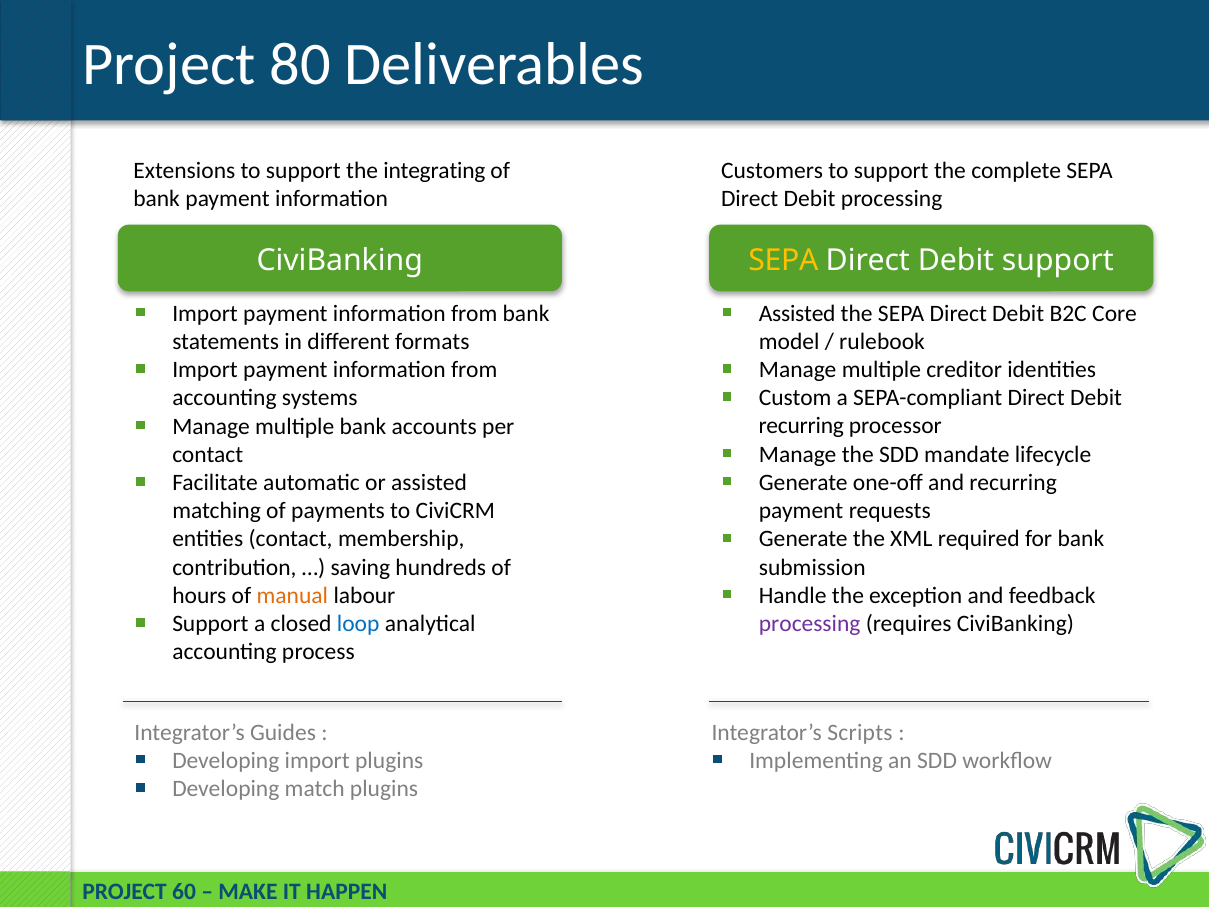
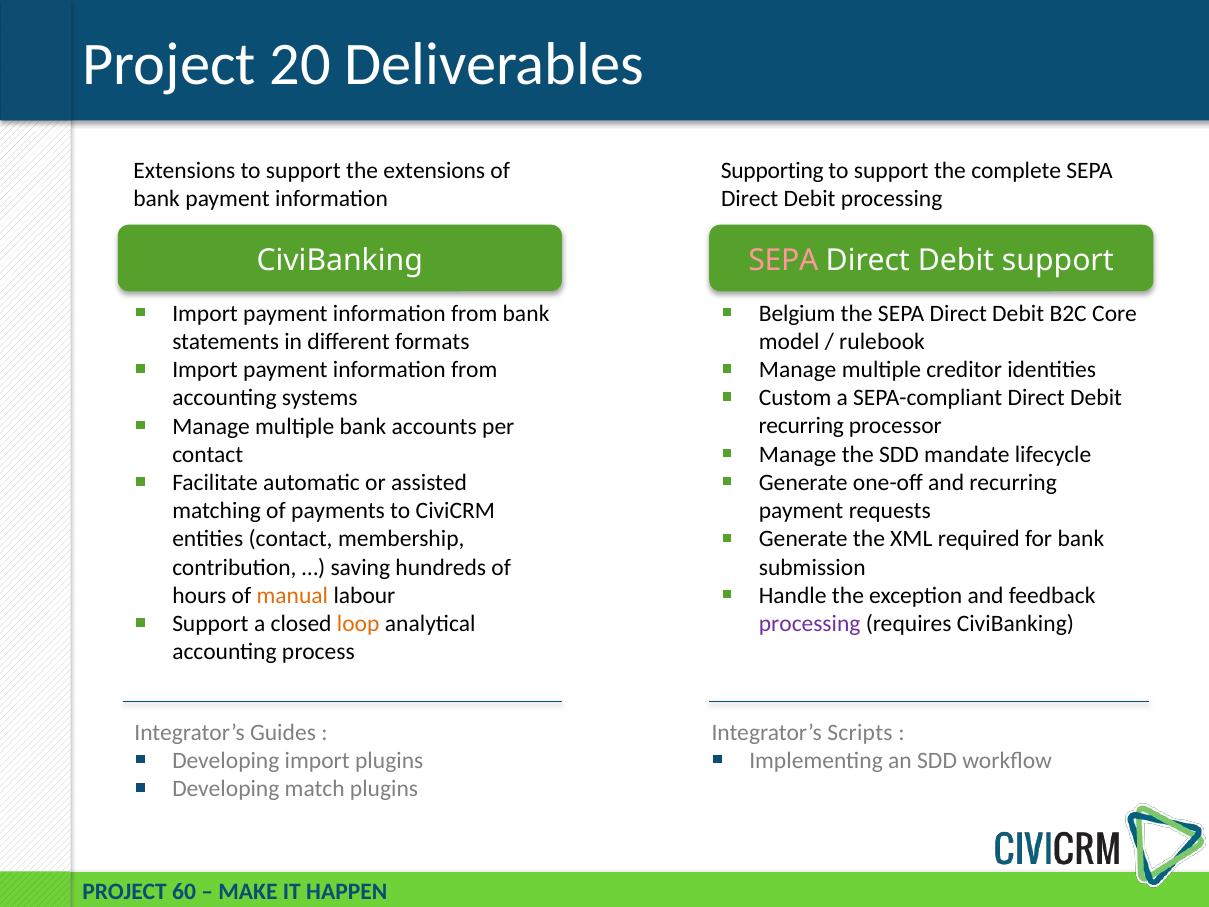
80: 80 -> 20
the integrating: integrating -> extensions
Customers: Customers -> Supporting
SEPA at (783, 260) colour: yellow -> pink
Assisted at (797, 313): Assisted -> Belgium
loop colour: blue -> orange
